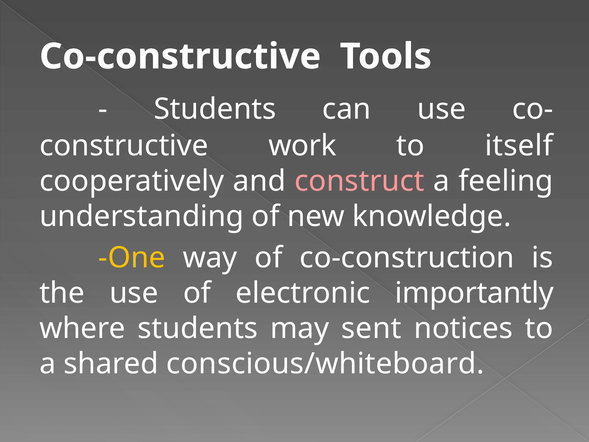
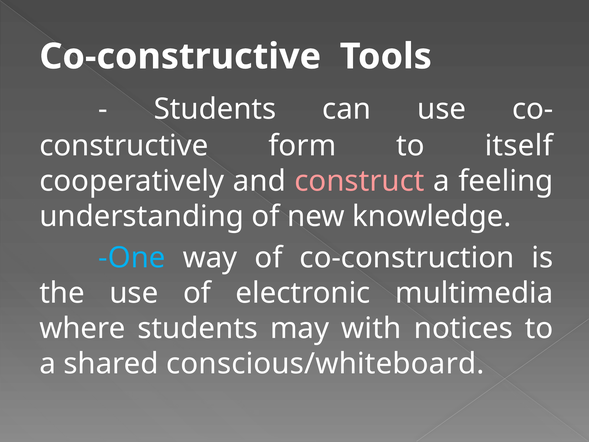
work: work -> form
One colour: yellow -> light blue
importantly: importantly -> multimedia
sent: sent -> with
